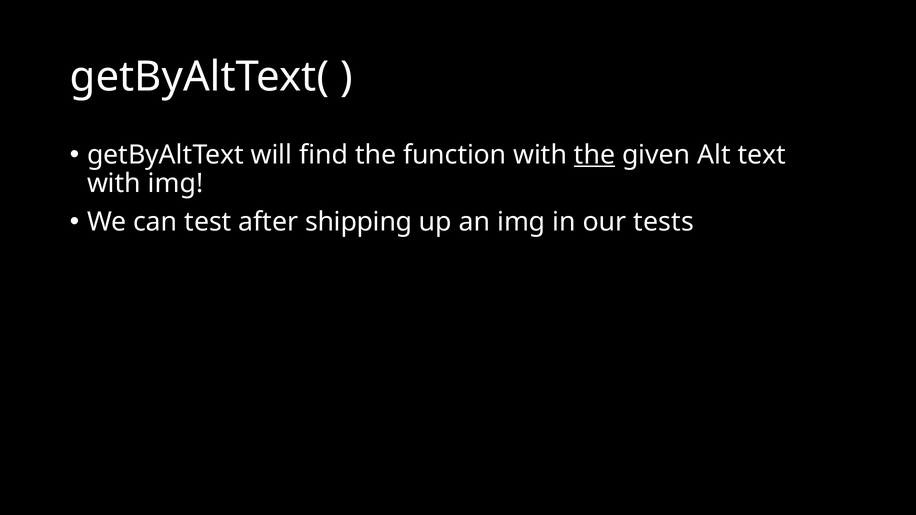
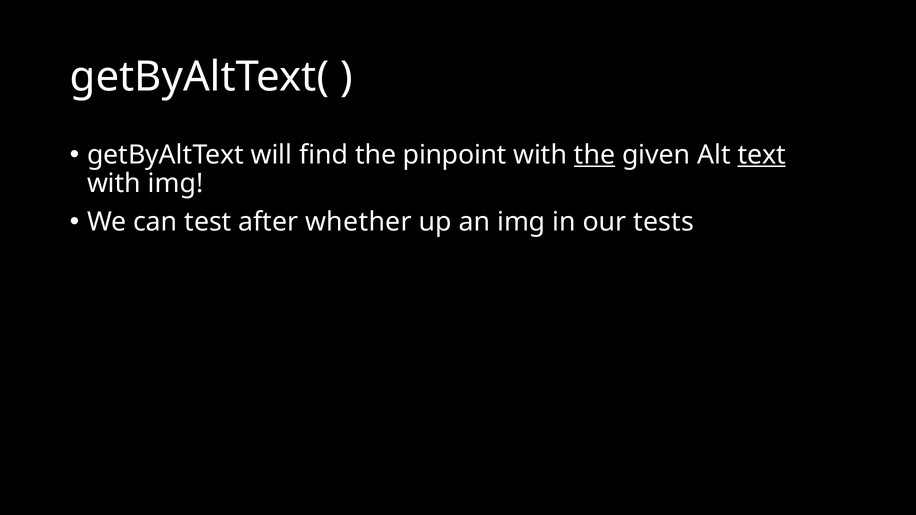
function: function -> pinpoint
text underline: none -> present
shipping: shipping -> whether
